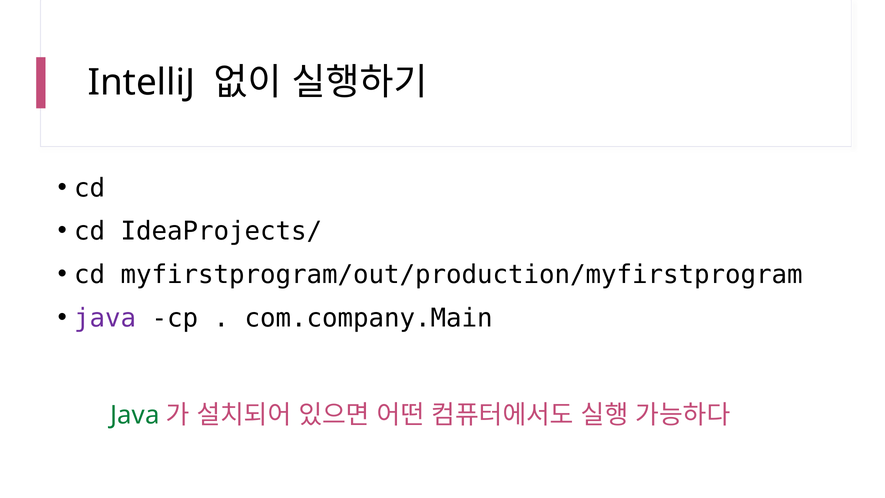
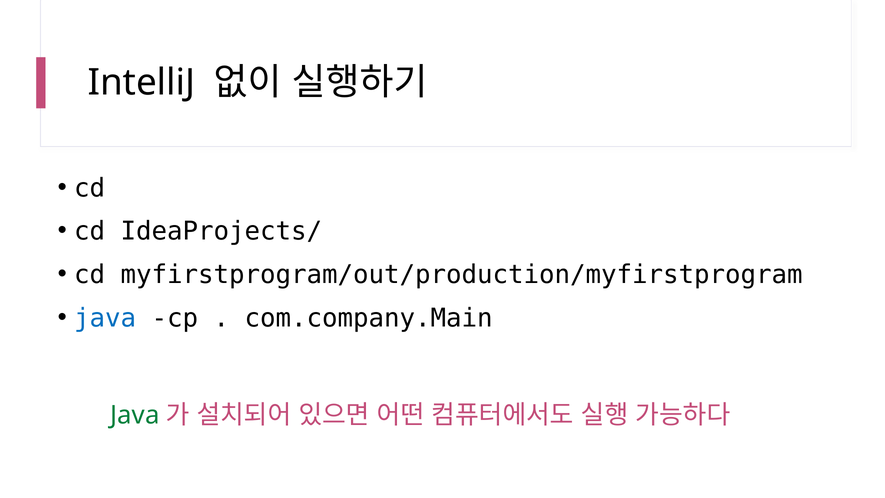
java at (105, 318) colour: purple -> blue
